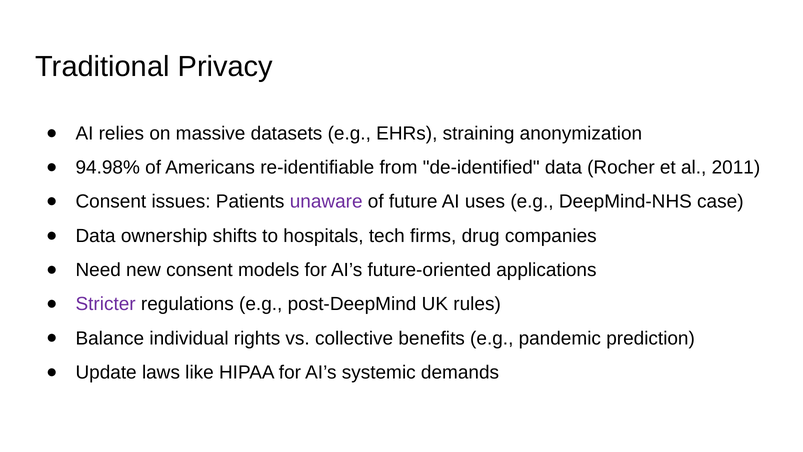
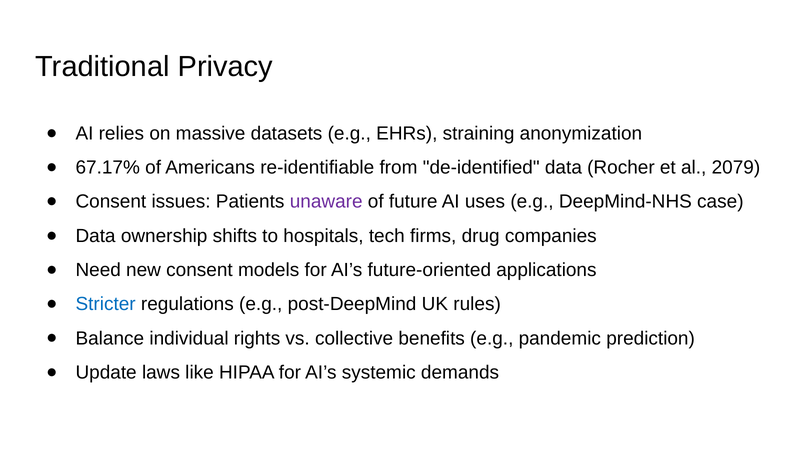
94.98%: 94.98% -> 67.17%
2011: 2011 -> 2079
Stricter colour: purple -> blue
